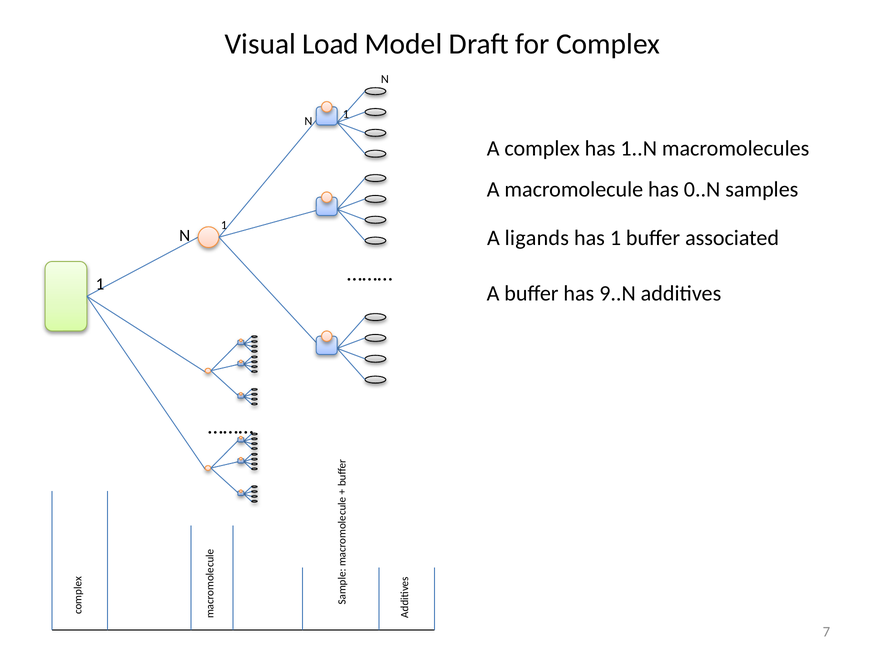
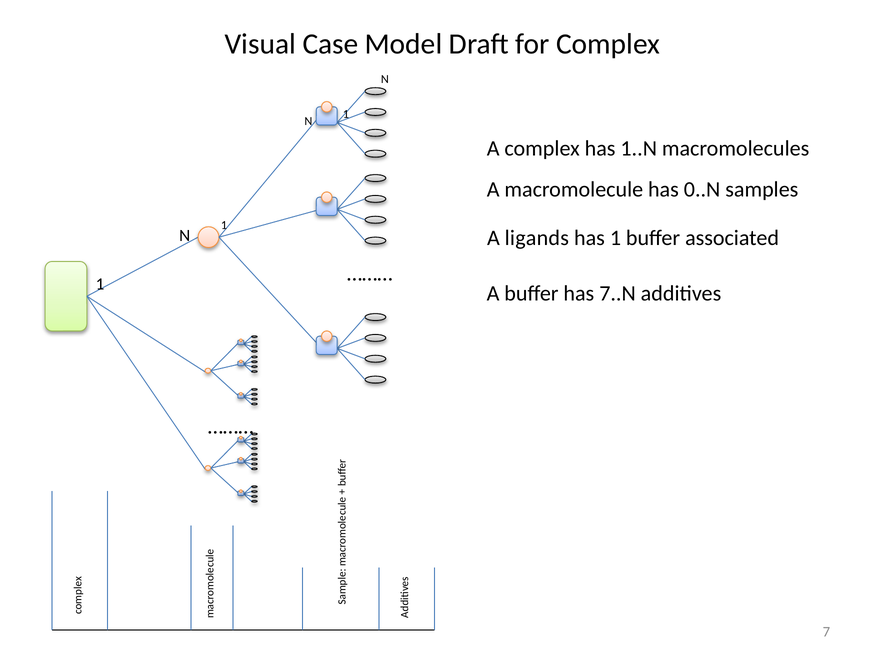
Load: Load -> Case
9..N: 9..N -> 7..N
